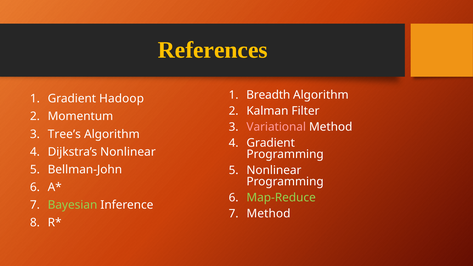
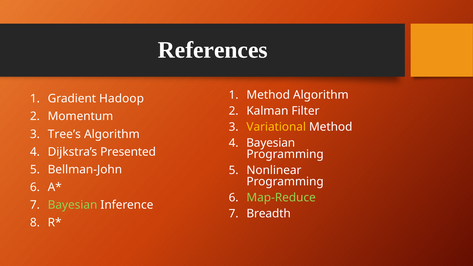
References colour: yellow -> white
Breadth at (268, 95): Breadth -> Method
Variational colour: pink -> yellow
Gradient at (271, 143): Gradient -> Bayesian
Dijkstra’s Nonlinear: Nonlinear -> Presented
Method at (269, 214): Method -> Breadth
